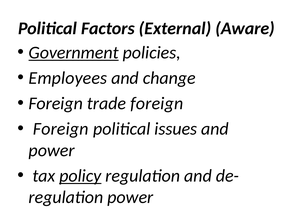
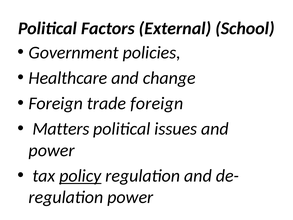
Aware: Aware -> School
Government underline: present -> none
Employees: Employees -> Healthcare
Foreign at (61, 129): Foreign -> Matters
